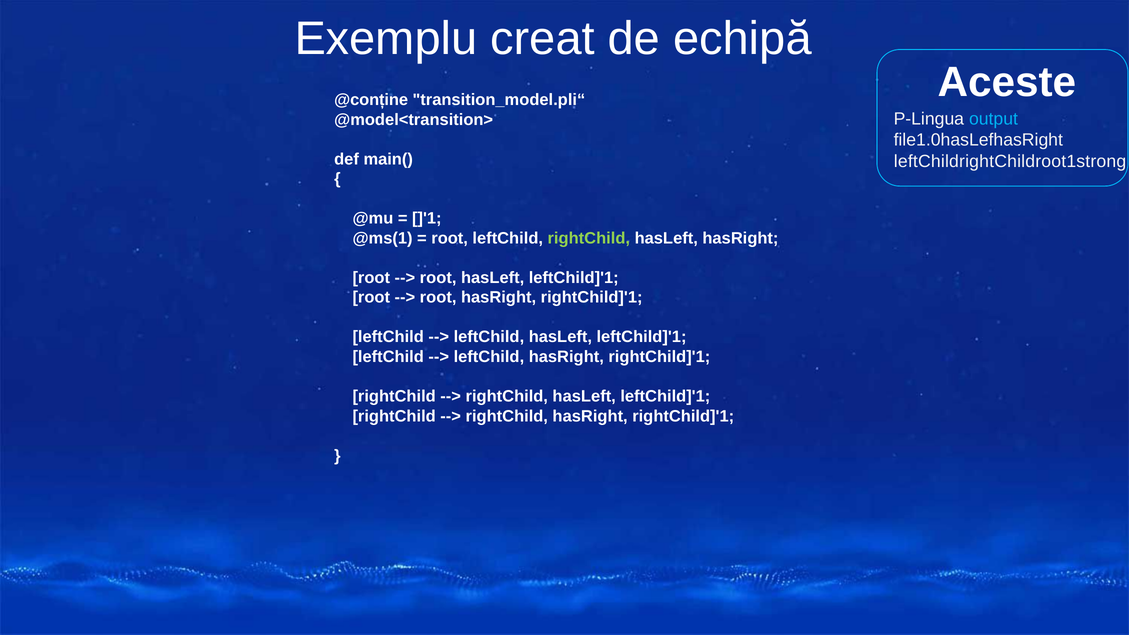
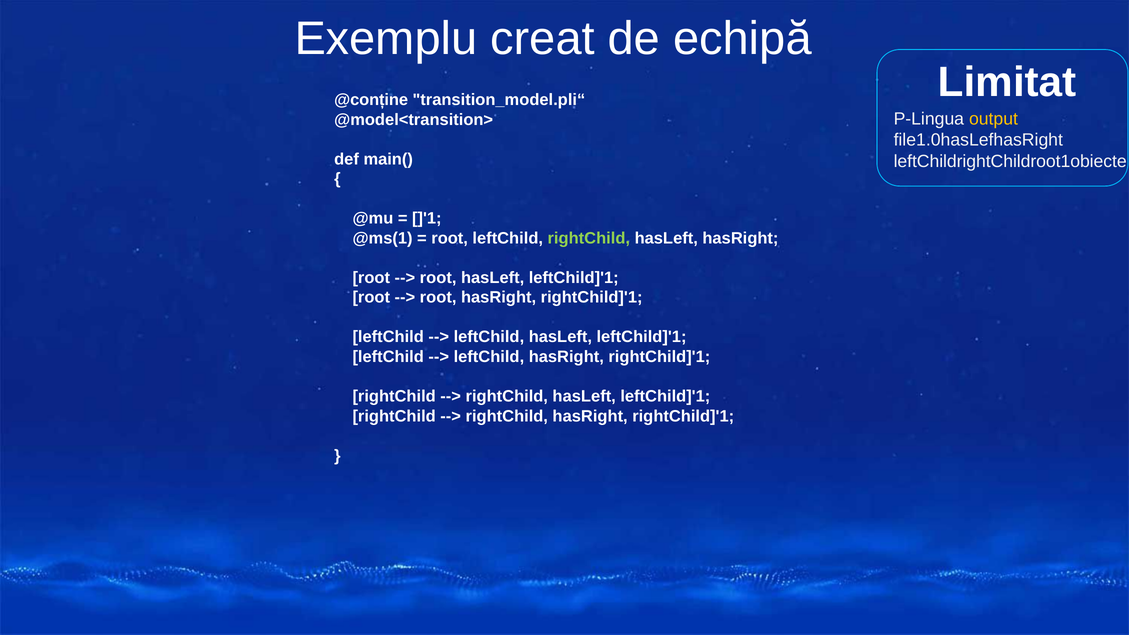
Aceste: Aceste -> Limitat
output colour: light blue -> yellow
leftChildrightChildroot1strong: leftChildrightChildroot1strong -> leftChildrightChildroot1obiecte
